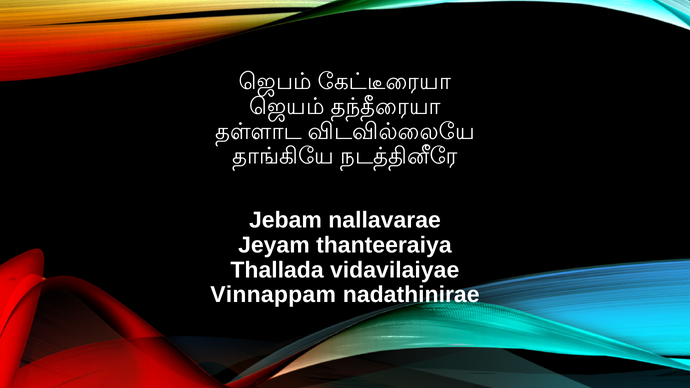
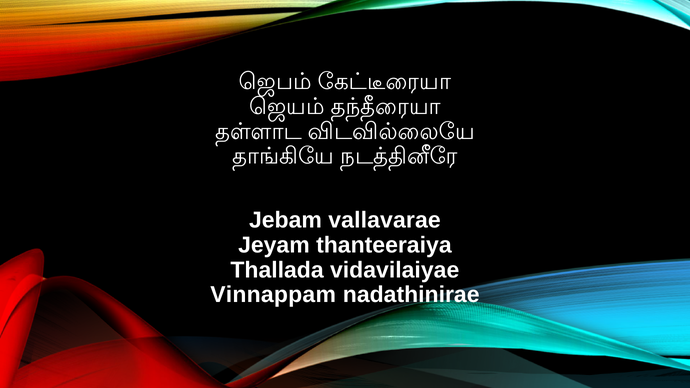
nallavarae: nallavarae -> vallavarae
